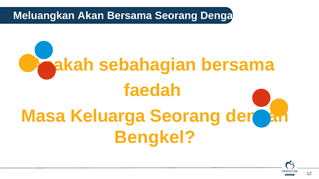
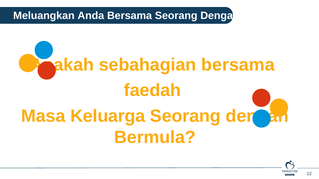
Akan: Akan -> Anda
Bengkel: Bengkel -> Bermula
